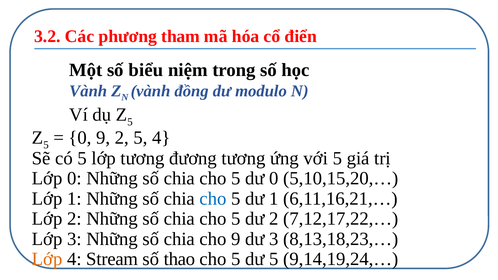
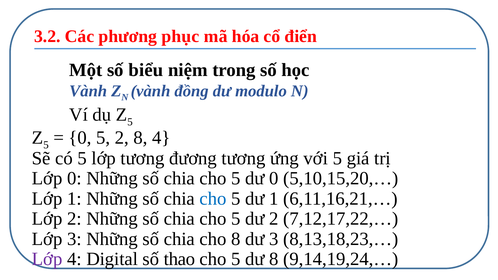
tham: tham -> phục
0 9: 9 -> 5
2 5: 5 -> 8
cho 9: 9 -> 8
Lớp at (47, 259) colour: orange -> purple
Stream: Stream -> Digital
dư 5: 5 -> 8
